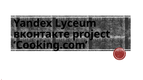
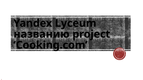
вконтакте: вконтакте -> названию
